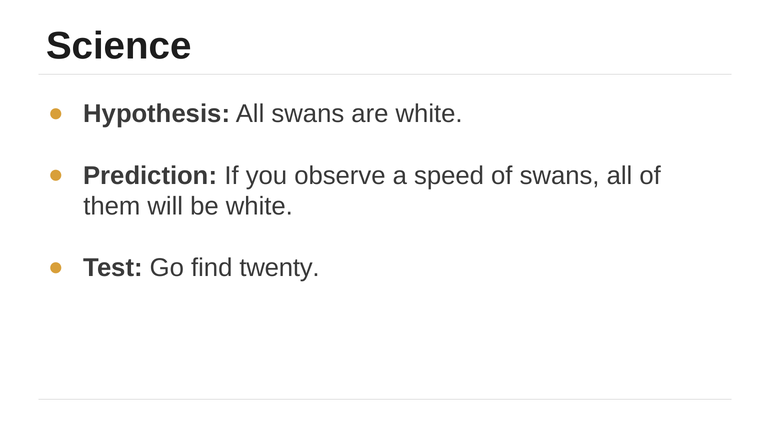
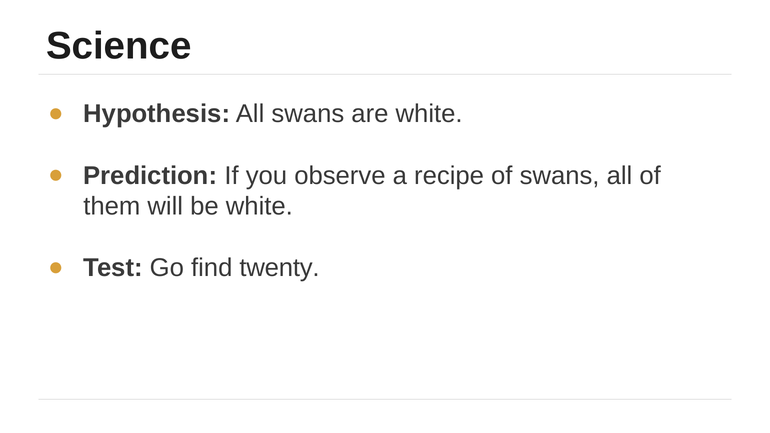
speed: speed -> recipe
